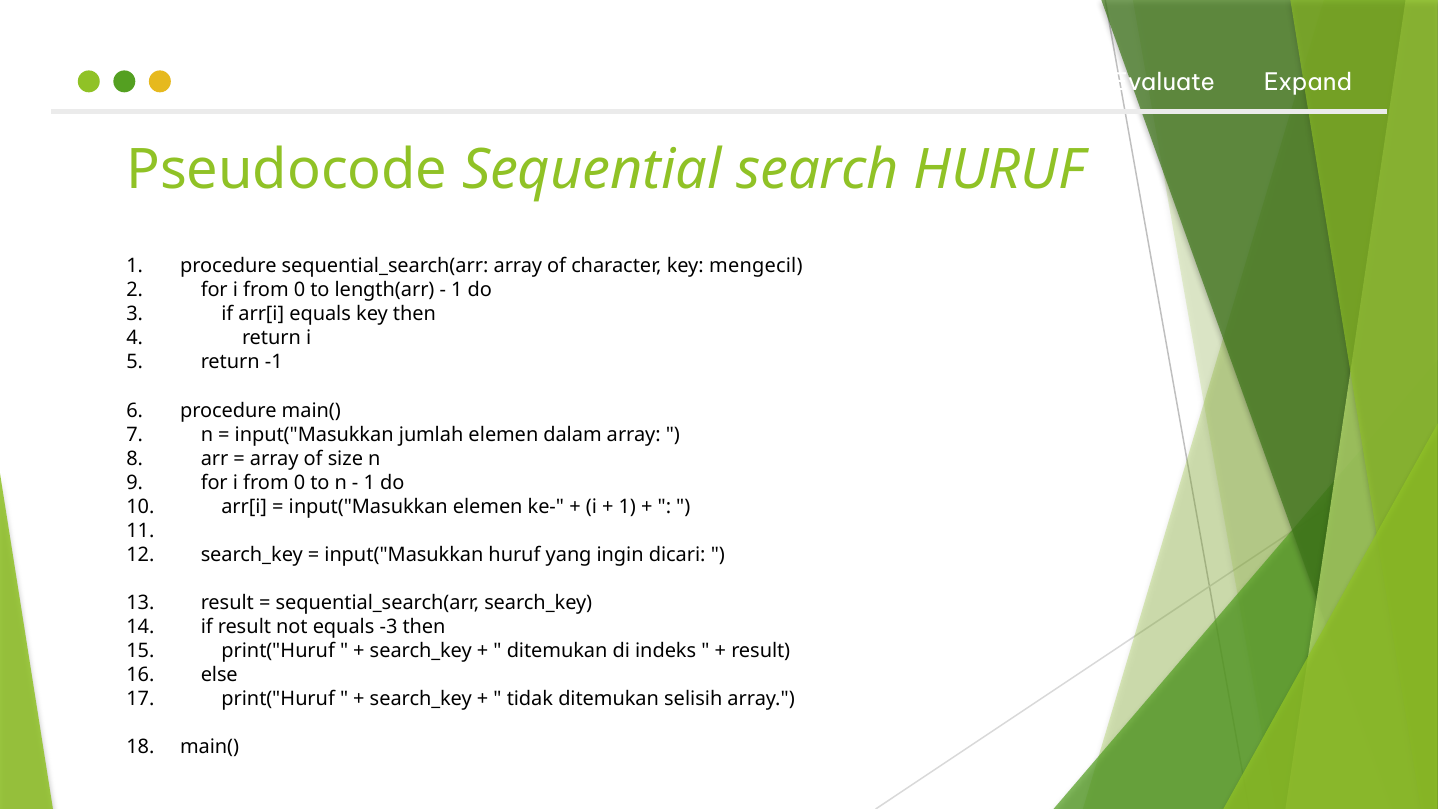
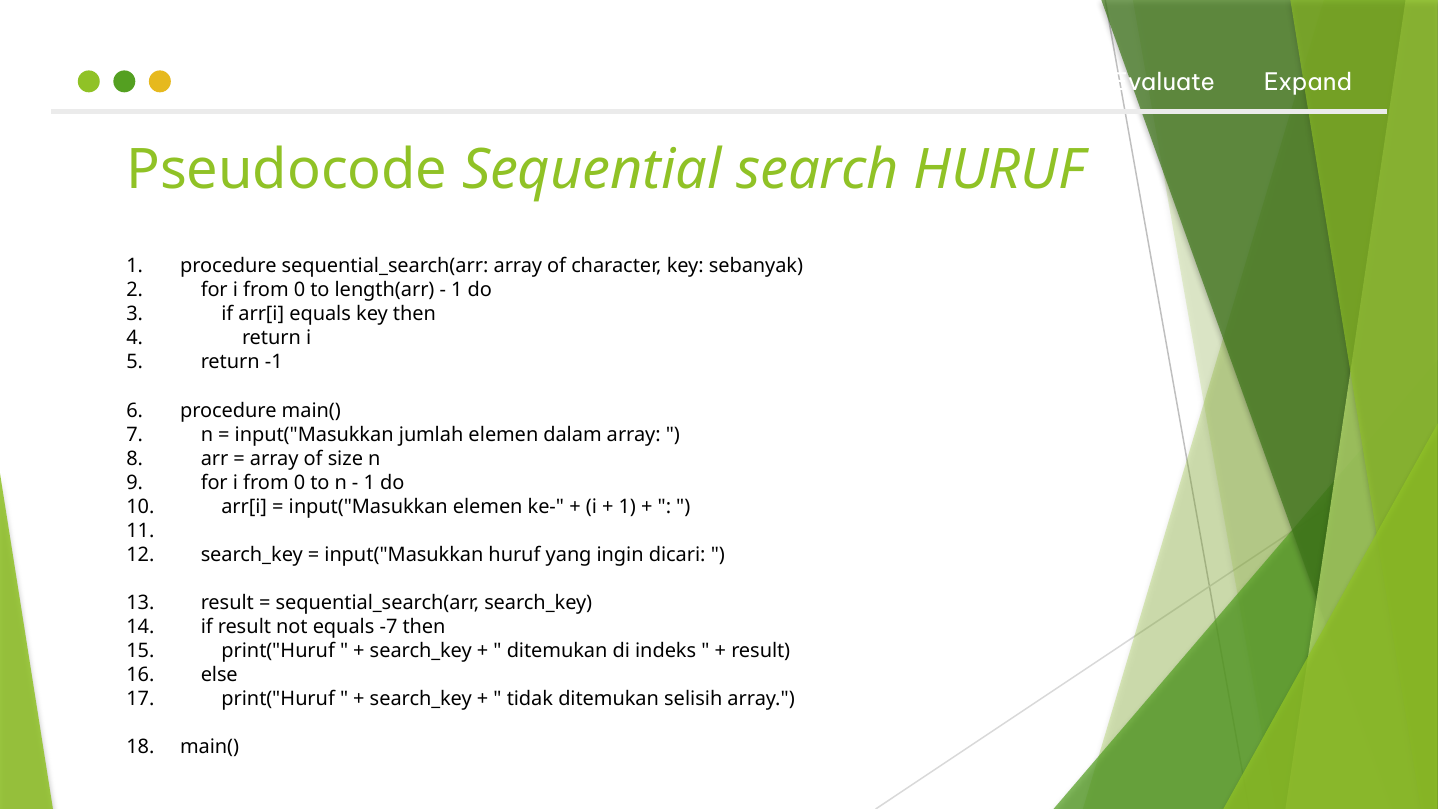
mengecil: mengecil -> sebanyak
-3: -3 -> -7
